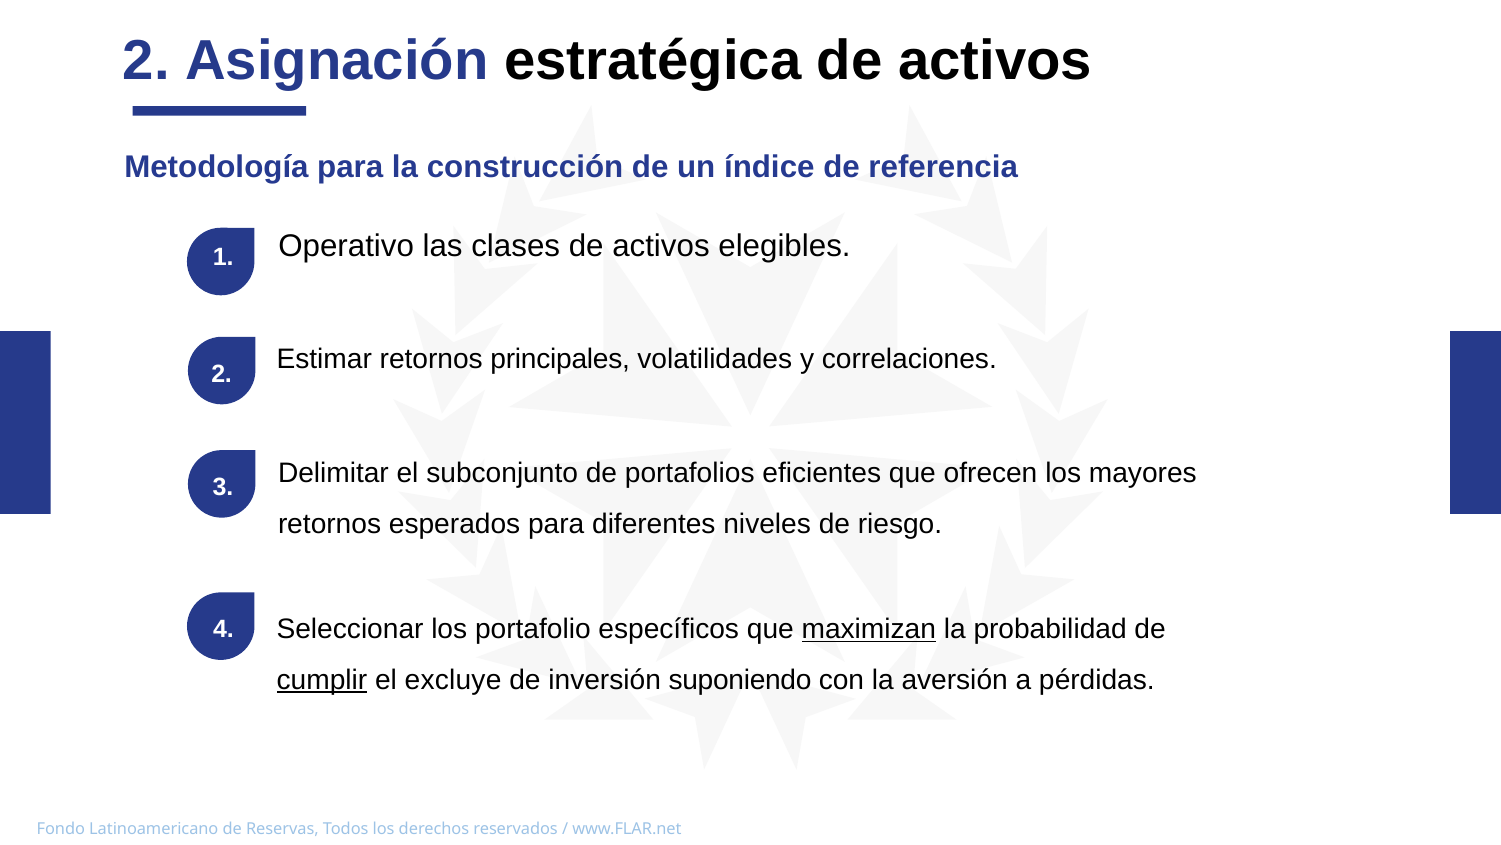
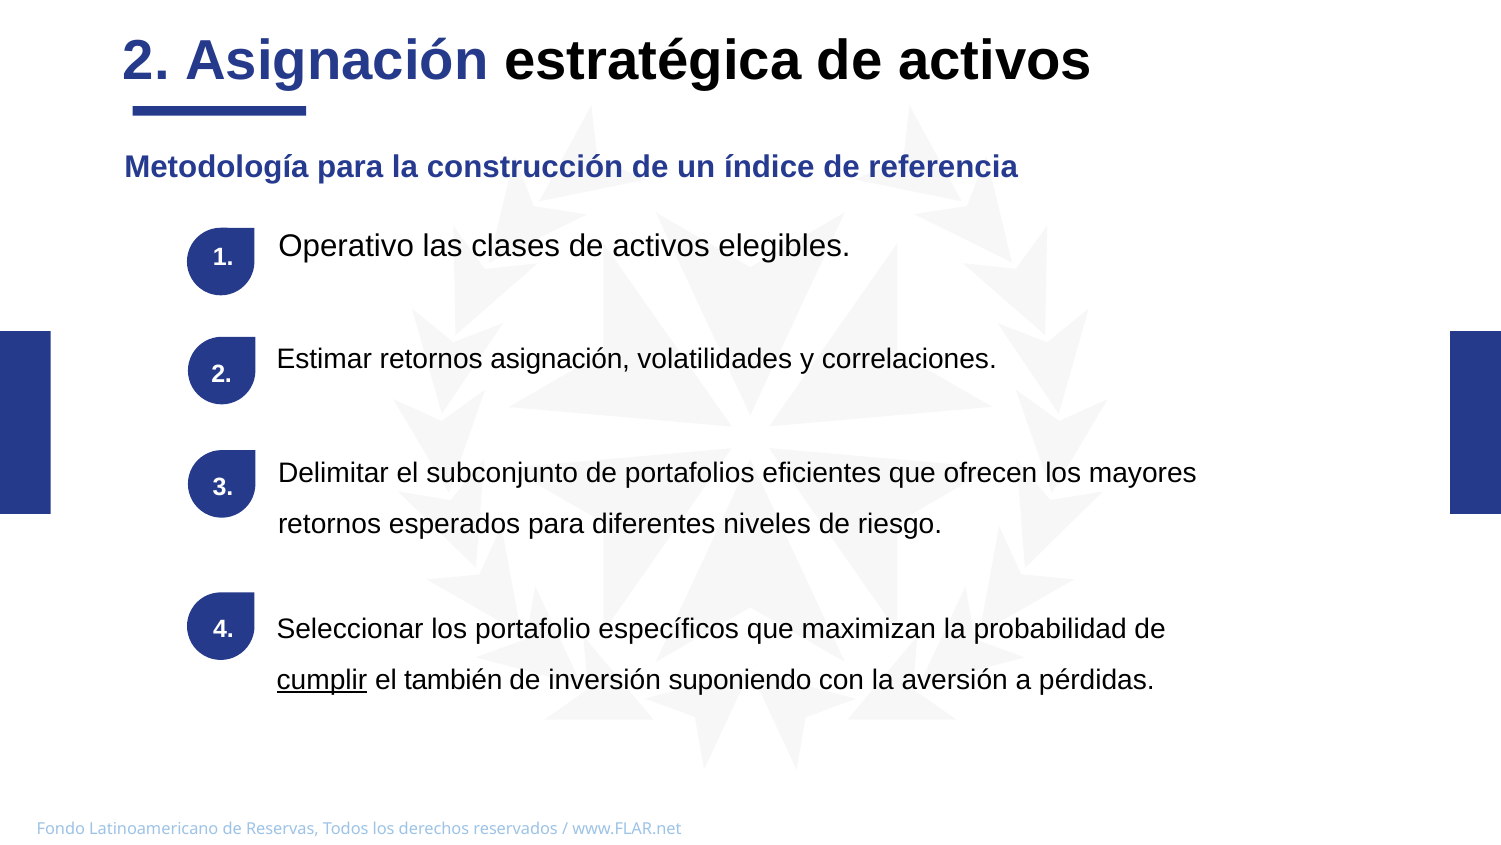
retornos principales: principales -> asignación
maximizan underline: present -> none
excluye: excluye -> también
